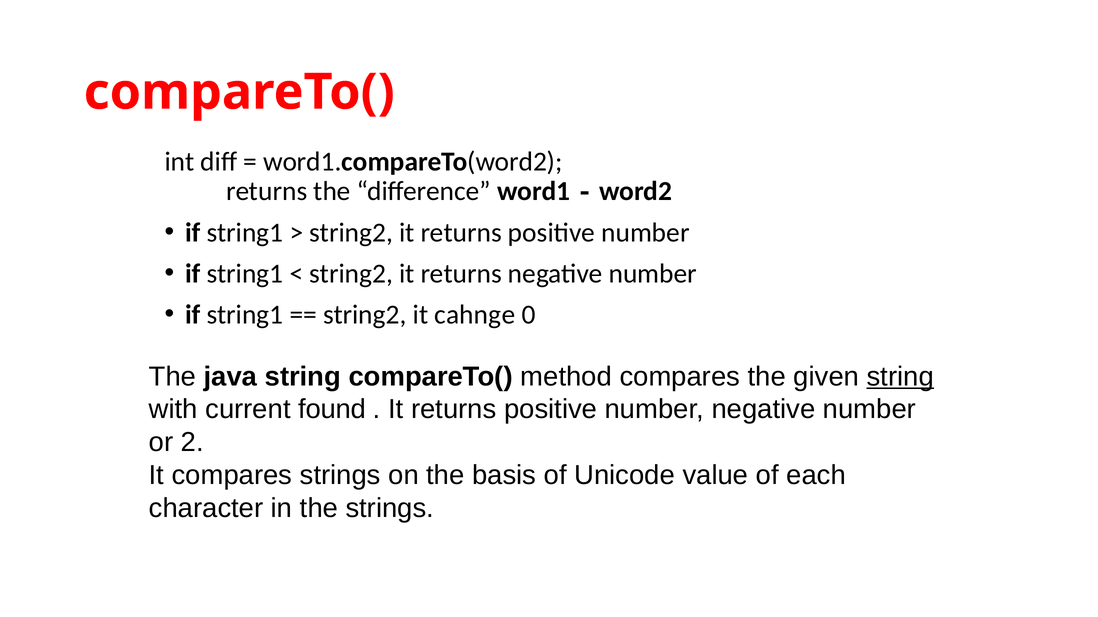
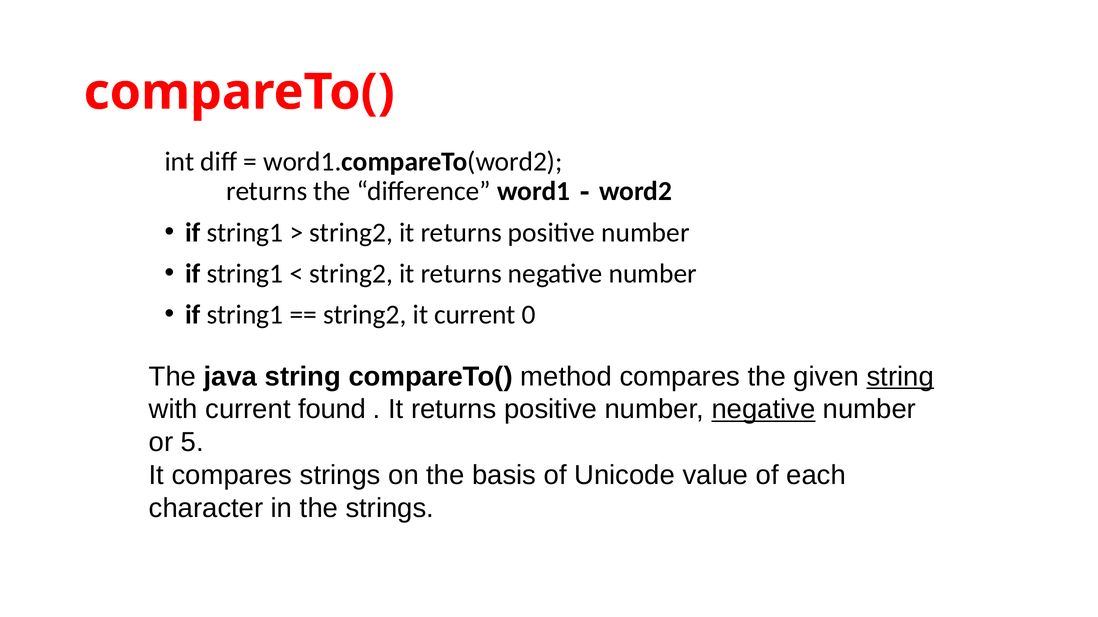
it cahnge: cahnge -> current
negative at (763, 410) underline: none -> present
2: 2 -> 5
